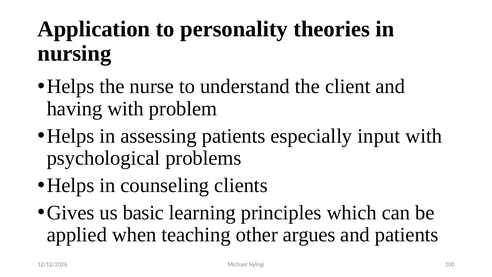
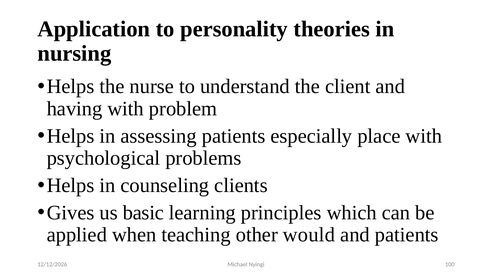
input: input -> place
argues: argues -> would
